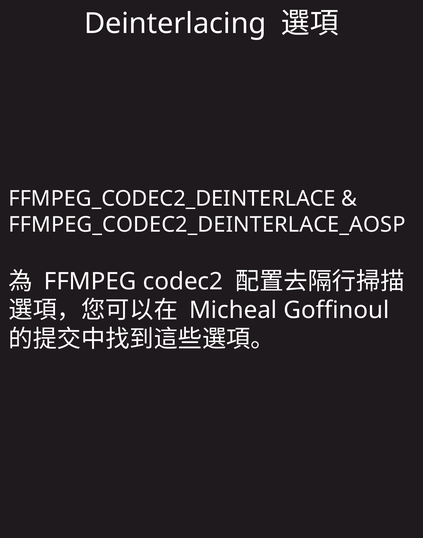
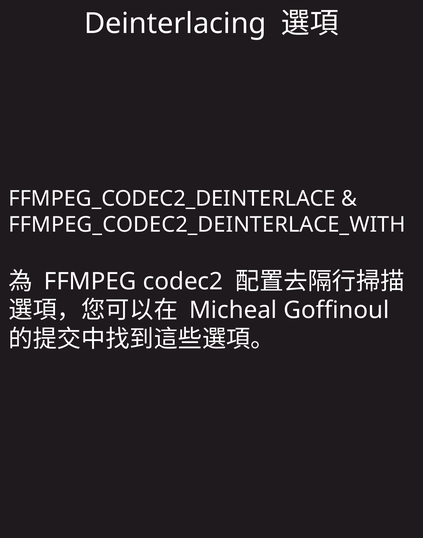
FFMPEG_CODEC2_DEINTERLACE_AOSP: FFMPEG_CODEC2_DEINTERLACE_AOSP -> FFMPEG_CODEC2_DEINTERLACE_WITH
